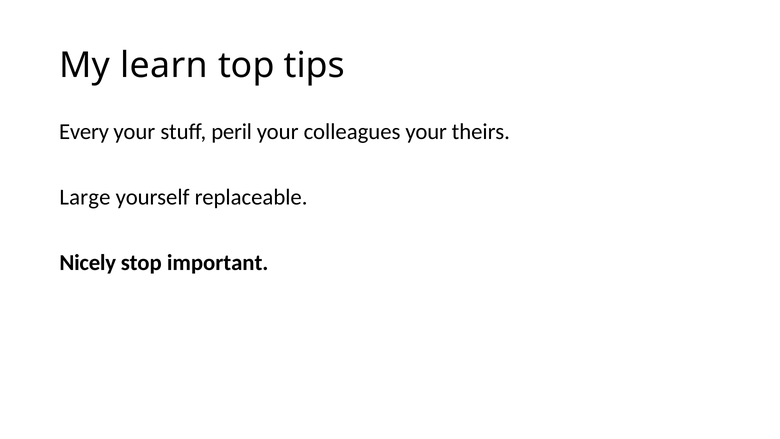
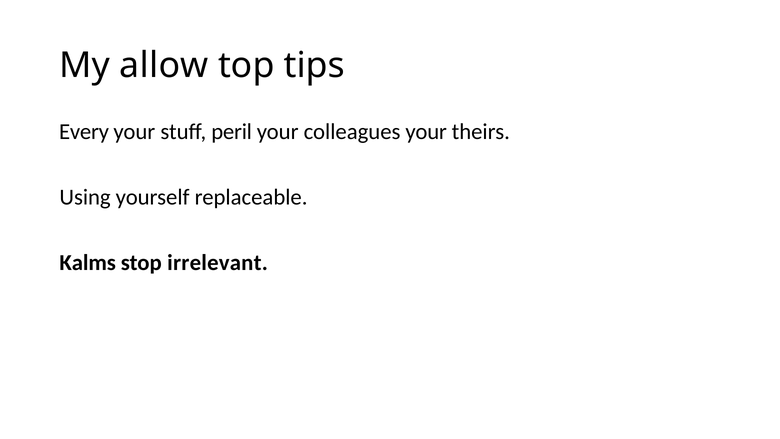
learn: learn -> allow
Large: Large -> Using
Nicely: Nicely -> Kalms
important: important -> irrelevant
